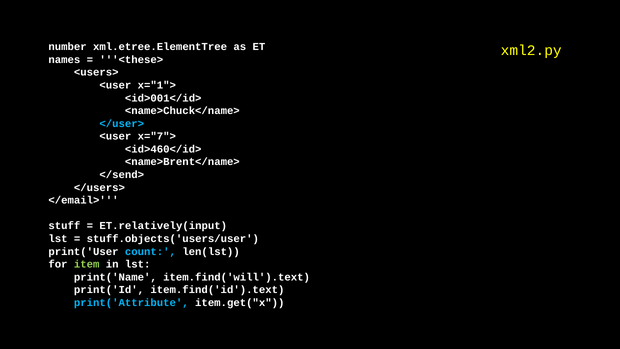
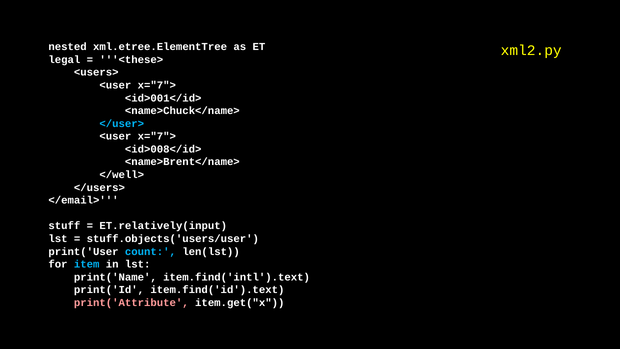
number: number -> nested
names: names -> legal
x="1"> at (157, 85): x="1"> -> x="7">
<id>460</id>: <id>460</id> -> <id>008</id>
</send>: </send> -> </well>
item colour: light green -> light blue
item.find('will').text: item.find('will').text -> item.find('intl').text
print('Attribute colour: light blue -> pink
